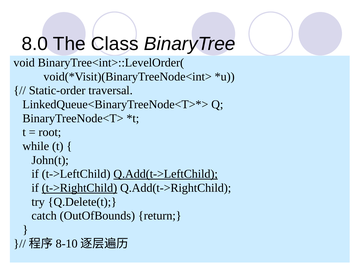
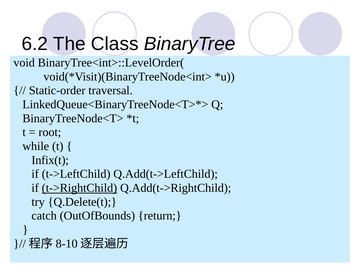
8.0: 8.0 -> 6.2
John(t: John(t -> Infix(t
Q.Add(t->LeftChild underline: present -> none
